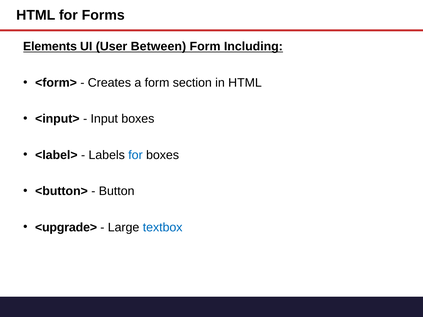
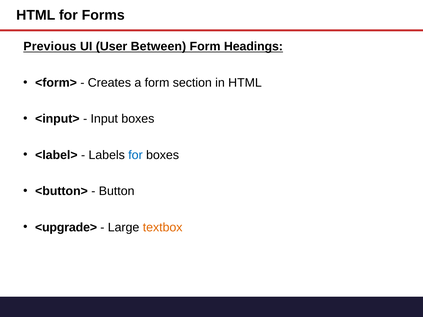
Elements: Elements -> Previous
Including: Including -> Headings
textbox colour: blue -> orange
